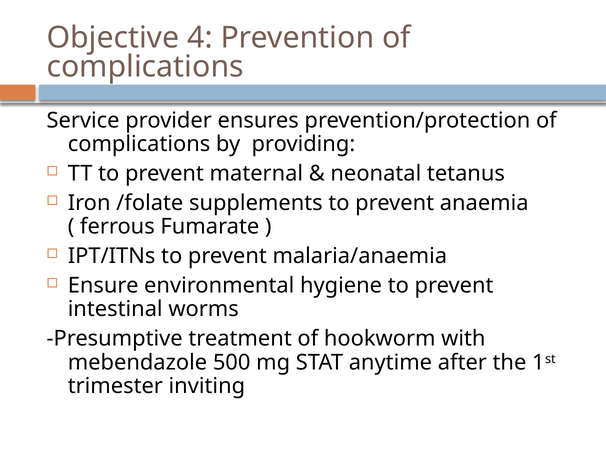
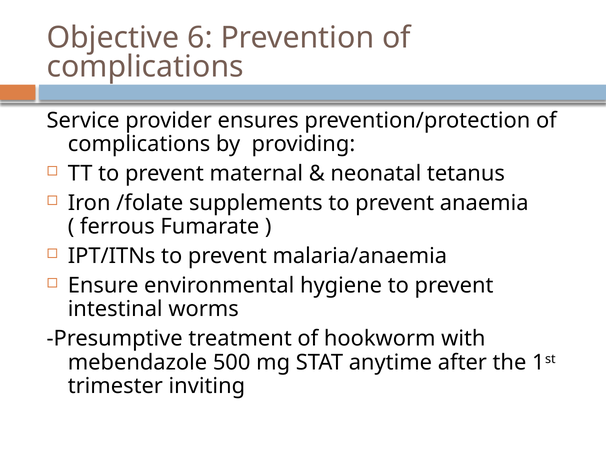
4: 4 -> 6
